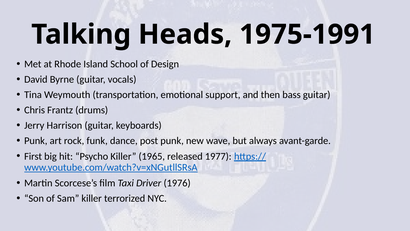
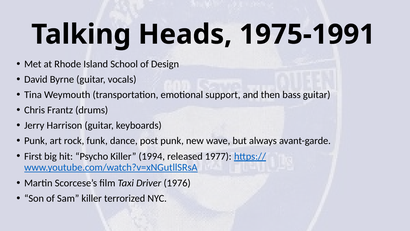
1965: 1965 -> 1994
